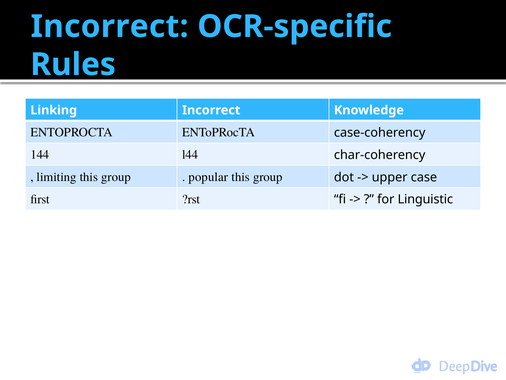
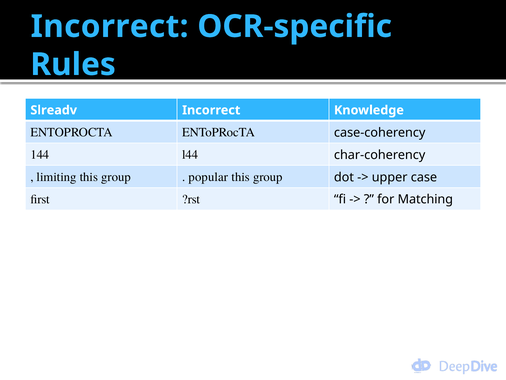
Linking: Linking -> Slreadv
Linguistic: Linguistic -> Matching
